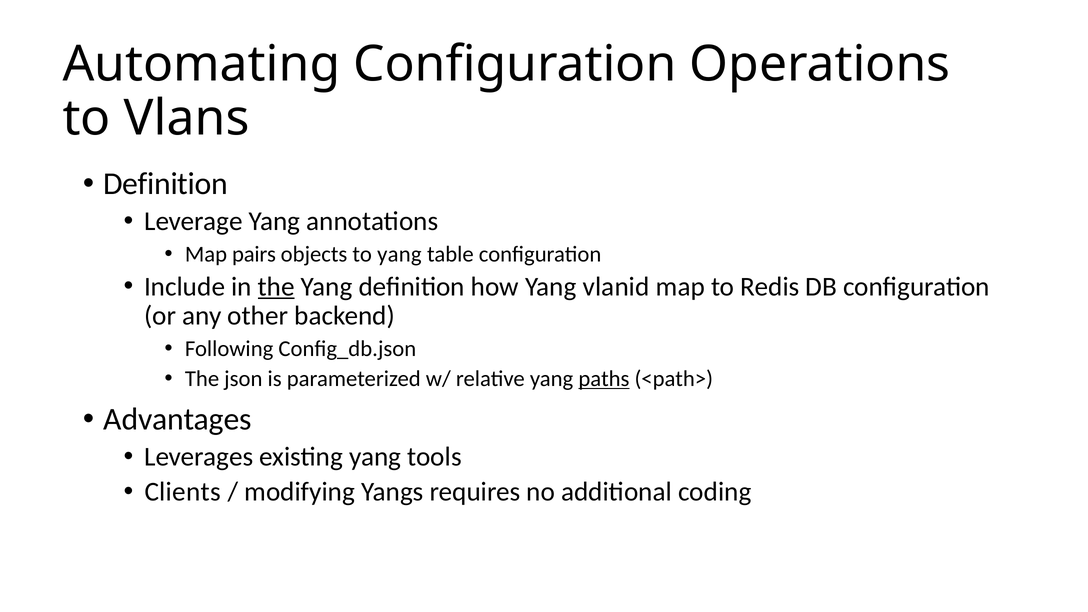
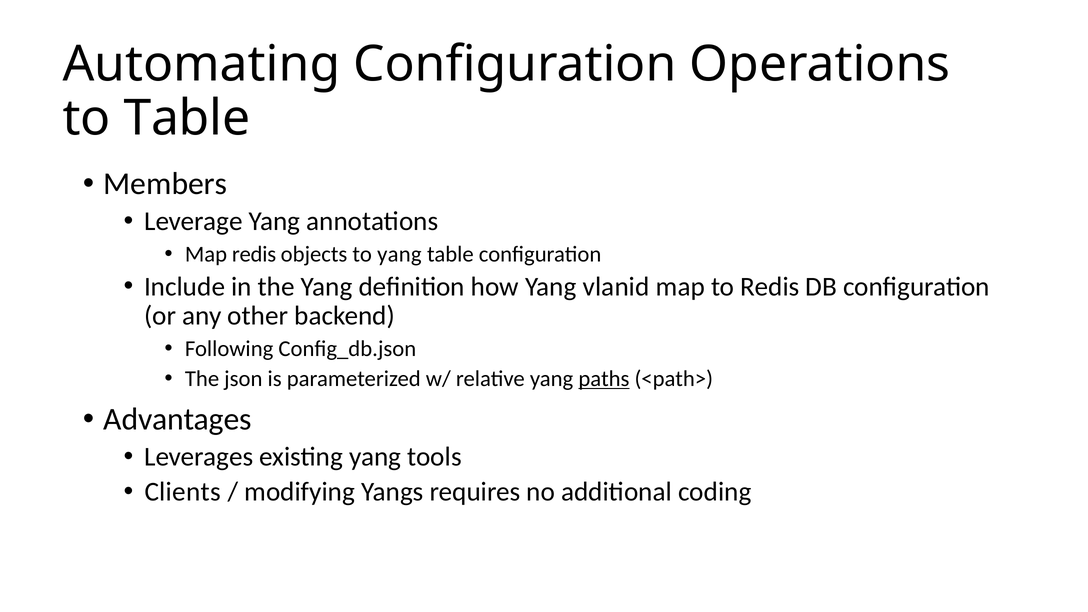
to Vlans: Vlans -> Table
Definition at (165, 184): Definition -> Members
Map pairs: pairs -> redis
the at (276, 287) underline: present -> none
